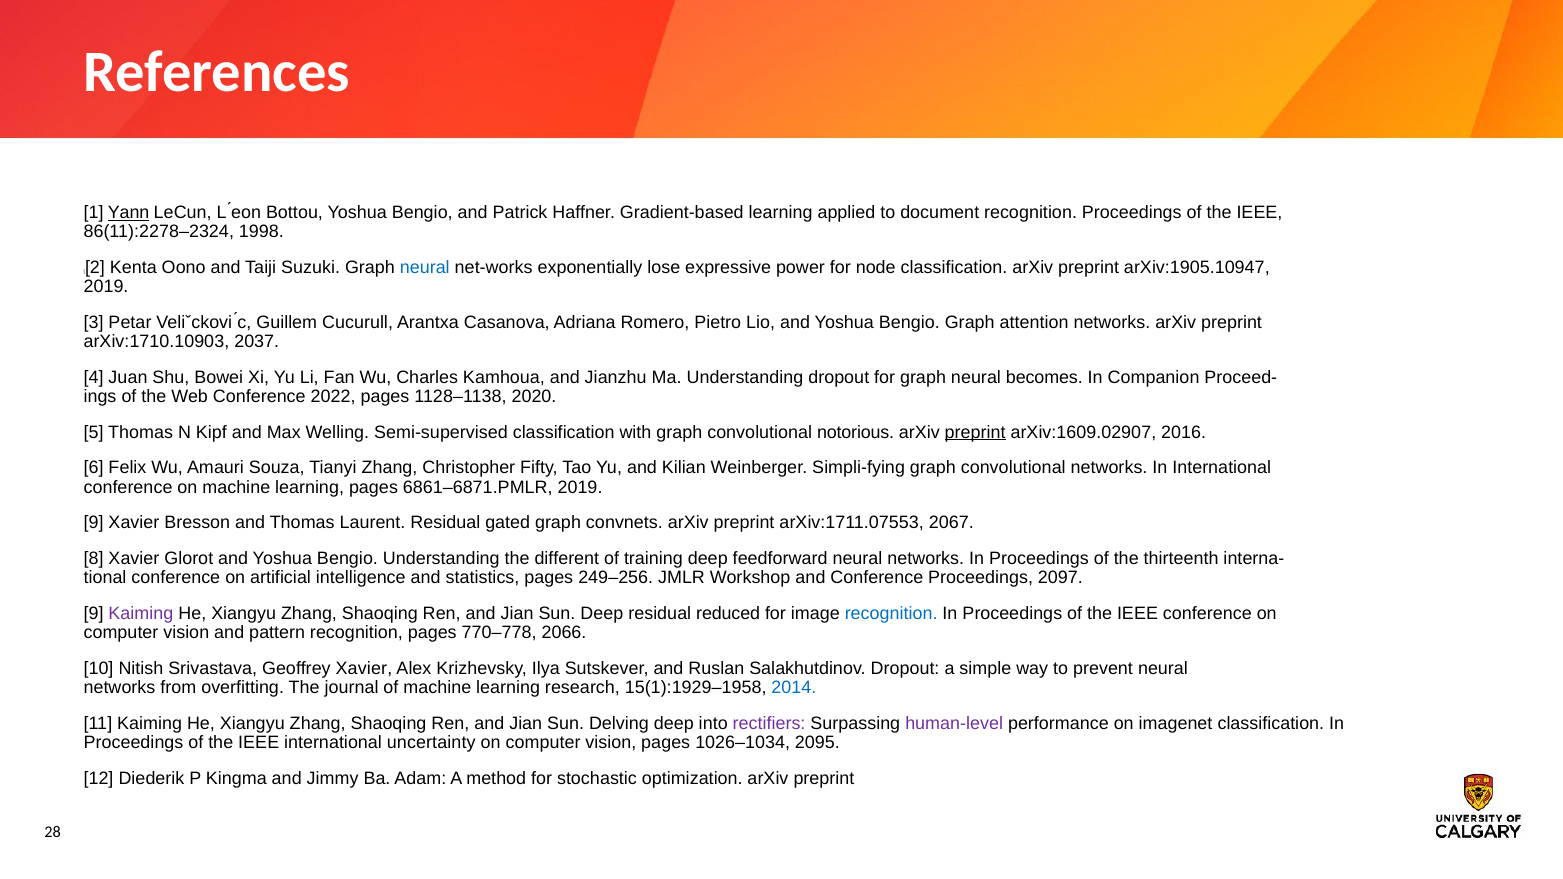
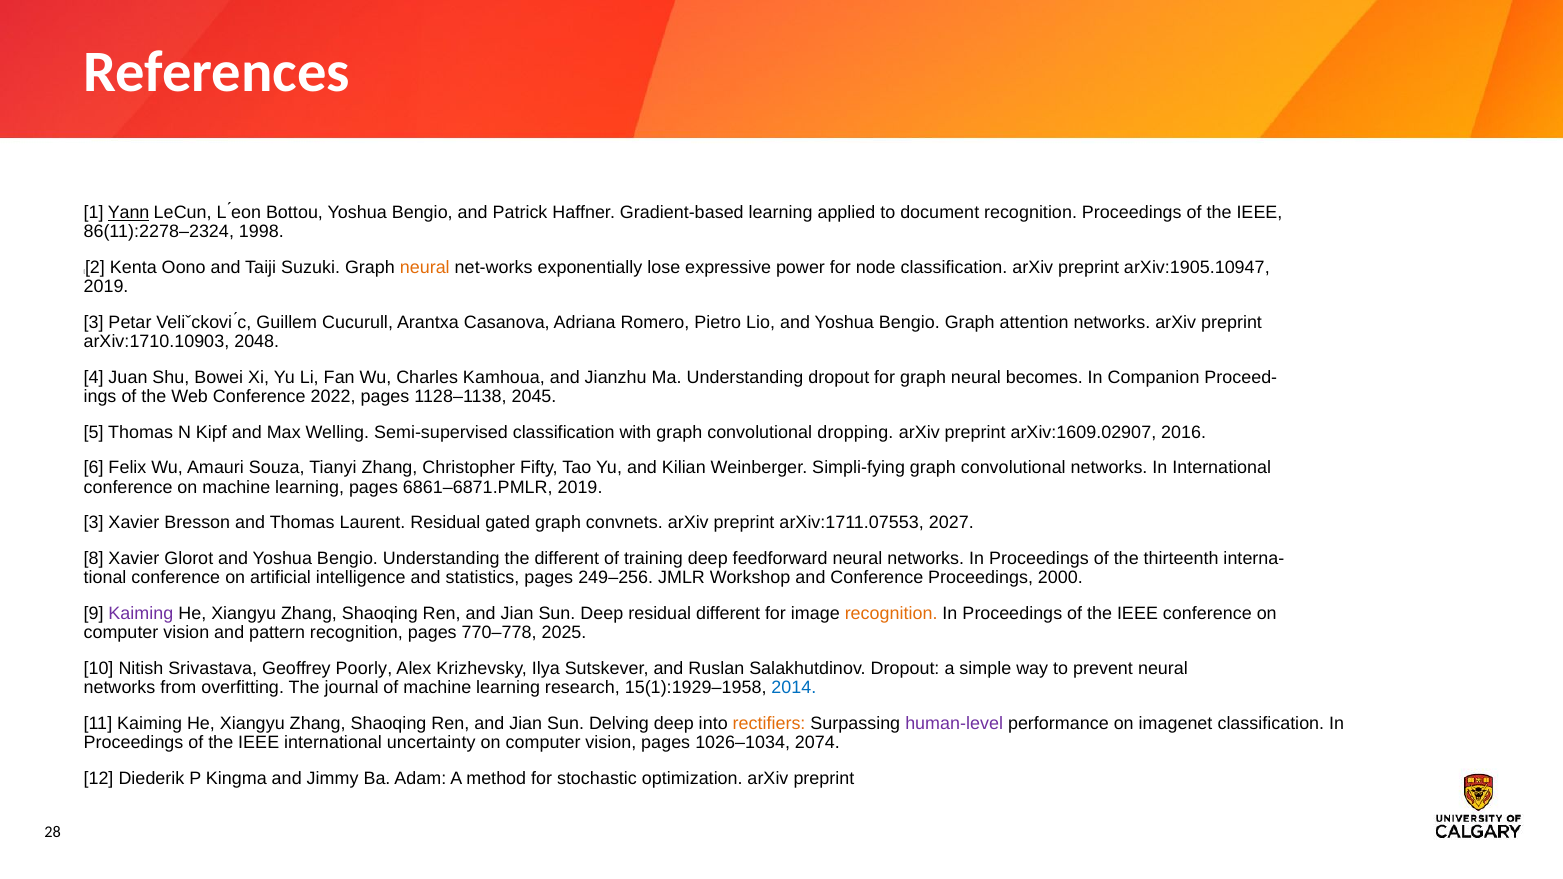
neural at (425, 267) colour: blue -> orange
2037: 2037 -> 2048
2020: 2020 -> 2045
notorious: notorious -> dropping
preprint at (975, 432) underline: present -> none
9 at (94, 523): 9 -> 3
2067: 2067 -> 2027
2097: 2097 -> 2000
residual reduced: reduced -> different
recognition at (891, 614) colour: blue -> orange
2066: 2066 -> 2025
Geoffrey Xavier: Xavier -> Poorly
rectifiers colour: purple -> orange
2095: 2095 -> 2074
